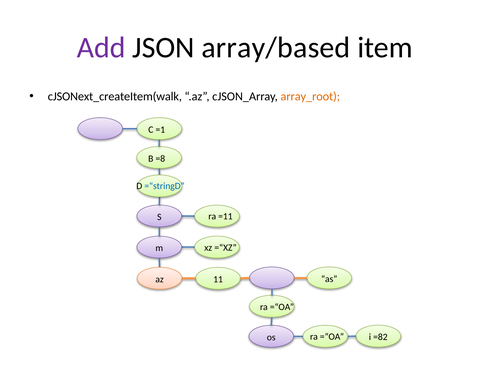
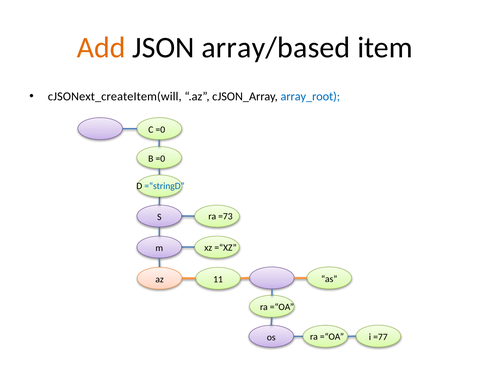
Add colour: purple -> orange
cJSONext_createItem(walk: cJSONext_createItem(walk -> cJSONext_createItem(will
array_root colour: orange -> blue
C =1: =1 -> =0
B =8: =8 -> =0
=11: =11 -> =73
=82: =82 -> =77
